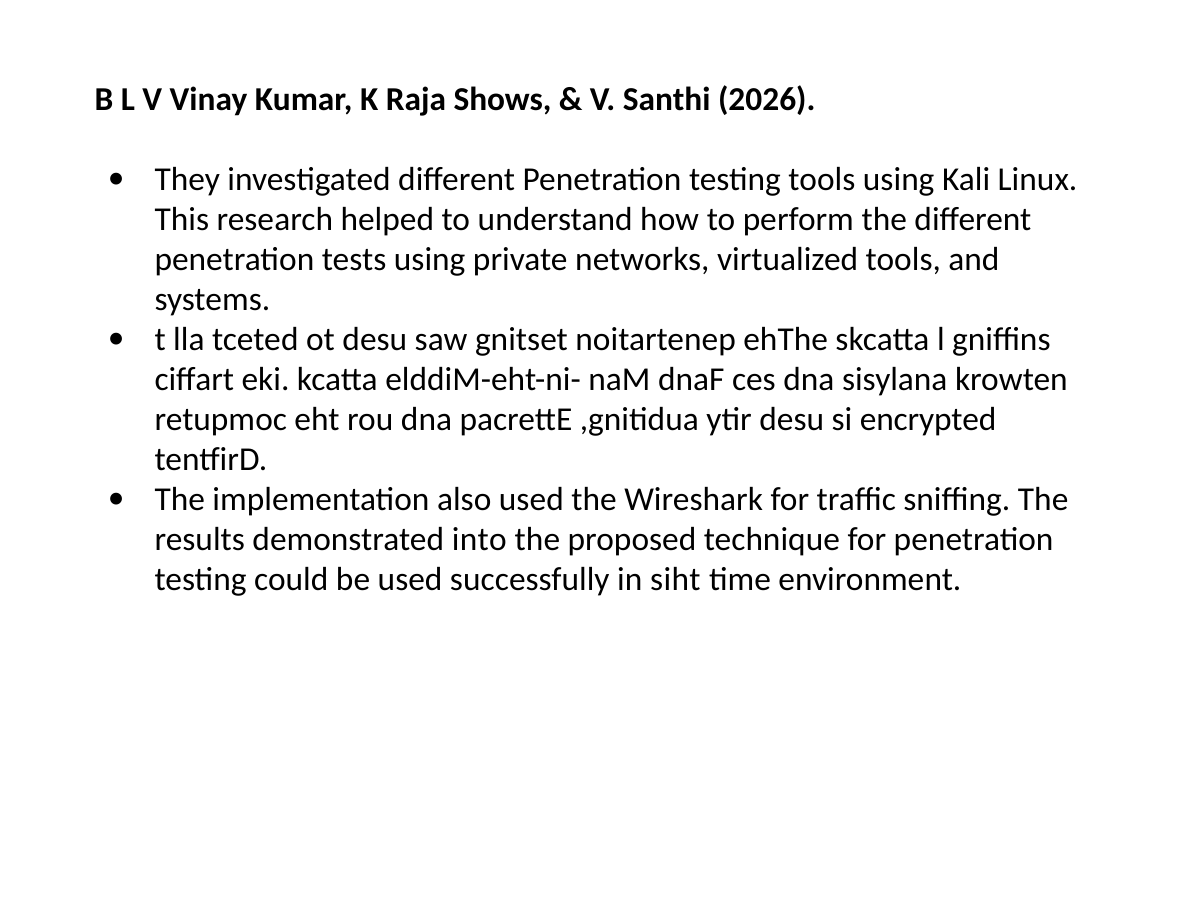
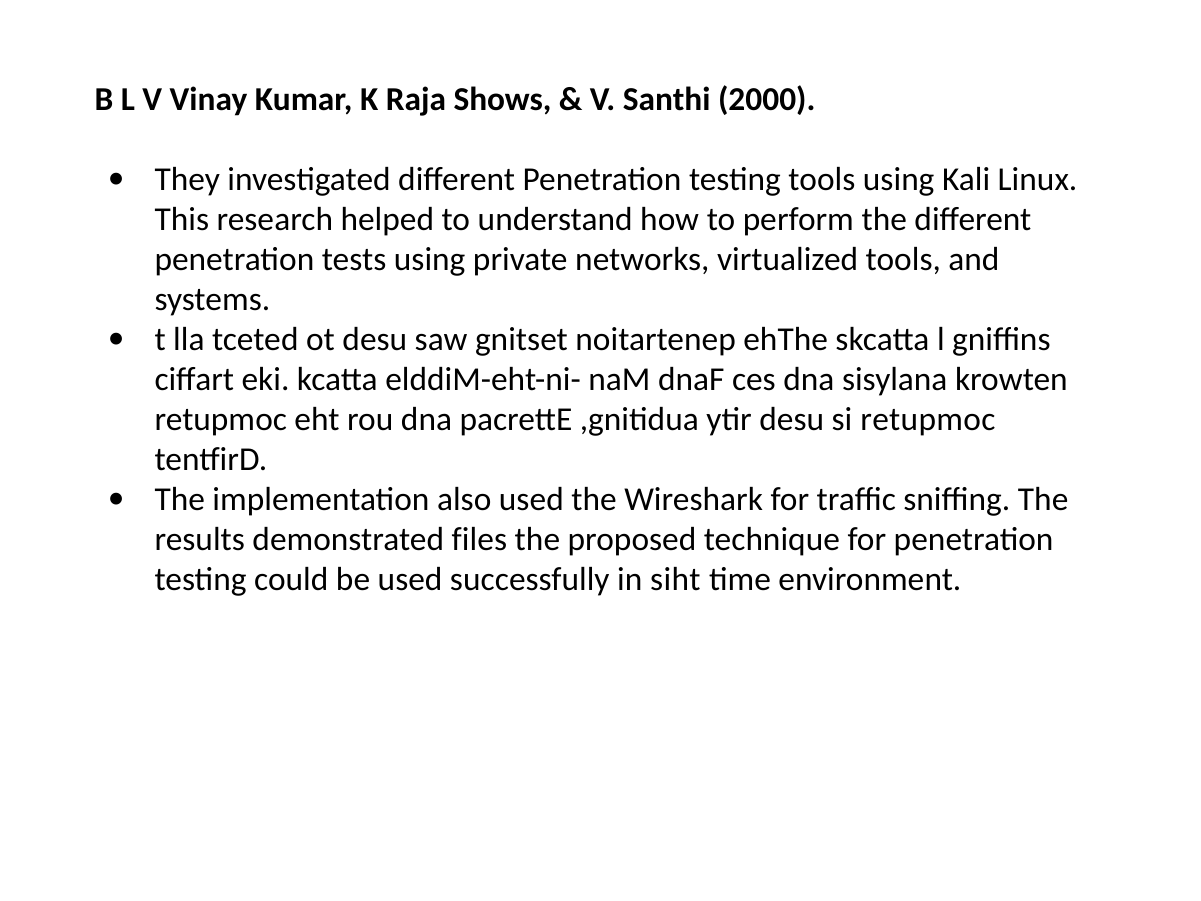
2026: 2026 -> 2000
si encrypted: encrypted -> retupmoc
into: into -> files
